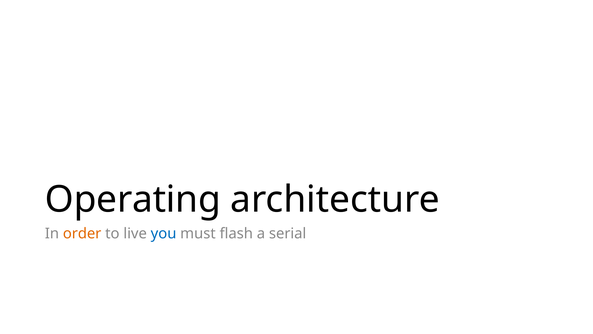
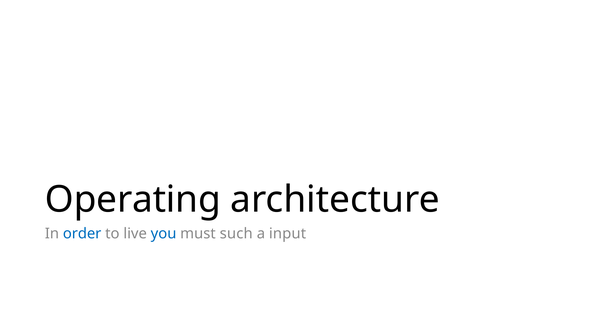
order colour: orange -> blue
flash: flash -> such
serial: serial -> input
